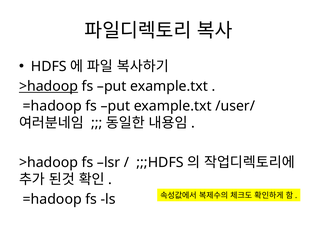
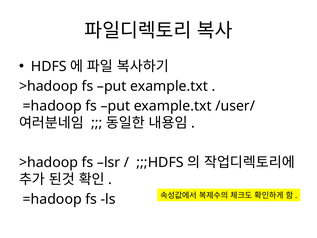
>hadoop at (49, 86) underline: present -> none
